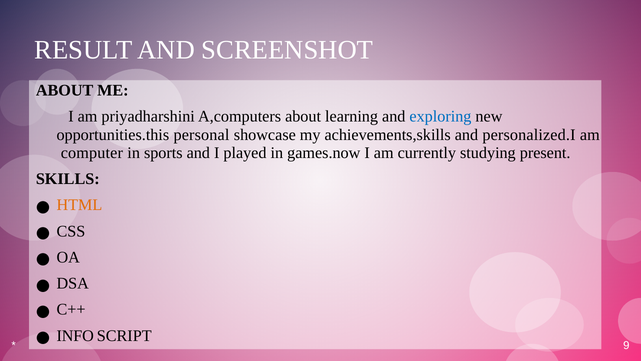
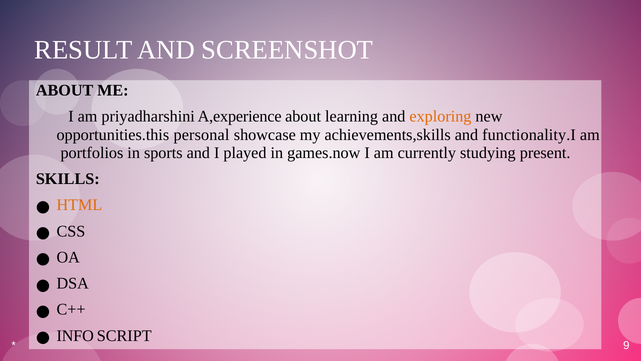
A,computers: A,computers -> A,experience
exploring colour: blue -> orange
personalized.I: personalized.I -> functionality.I
computer: computer -> portfolios
